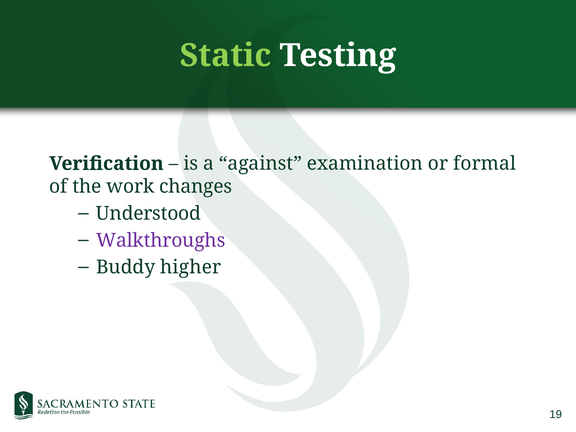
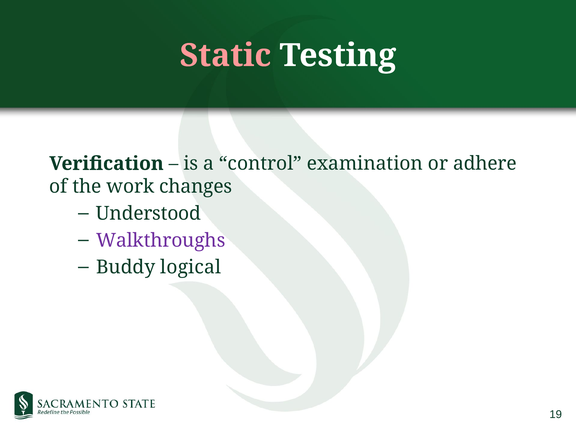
Static colour: light green -> pink
against: against -> control
formal: formal -> adhere
higher: higher -> logical
